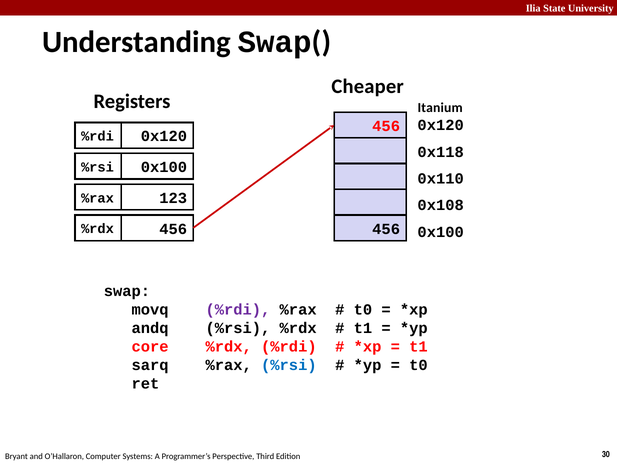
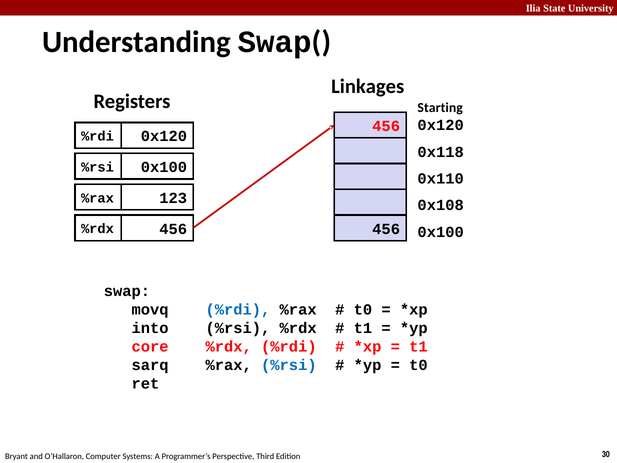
Cheaper: Cheaper -> Linkages
Itanium: Itanium -> Starting
%rdi at (238, 309) colour: purple -> blue
andq: andq -> into
